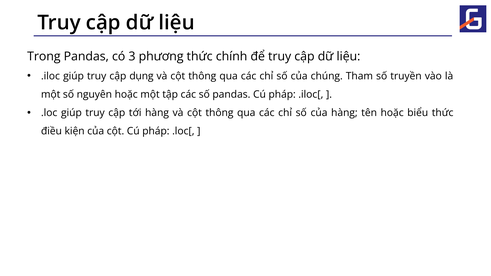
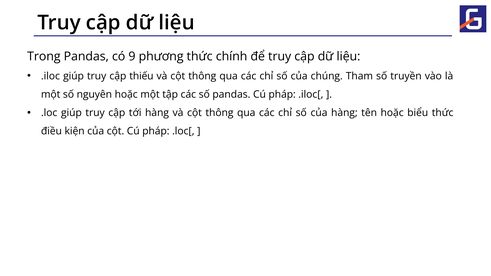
3: 3 -> 9
dụng: dụng -> thiếu
